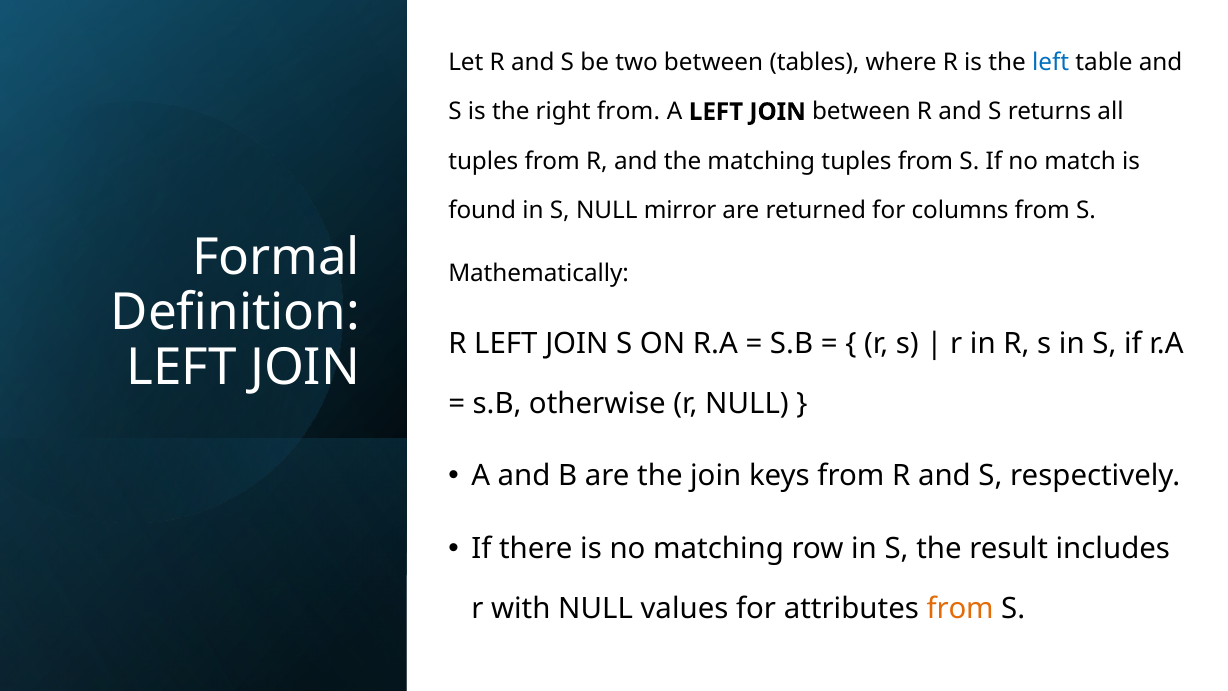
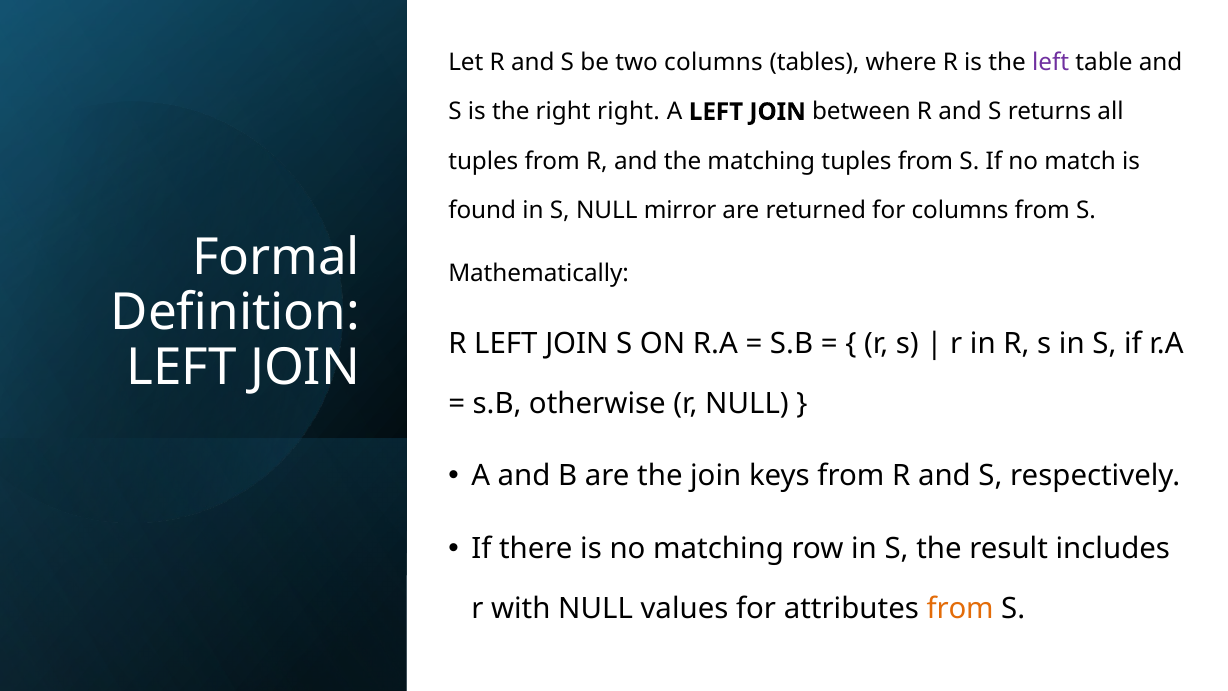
two between: between -> columns
left at (1051, 62) colour: blue -> purple
right from: from -> right
